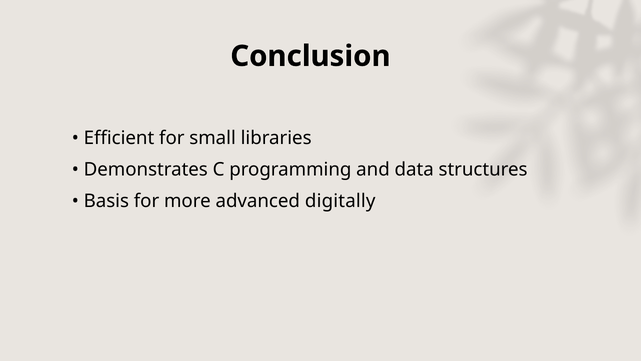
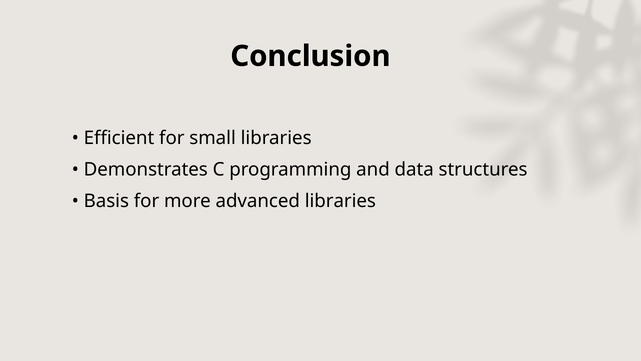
advanced digitally: digitally -> libraries
